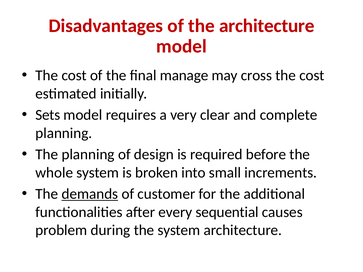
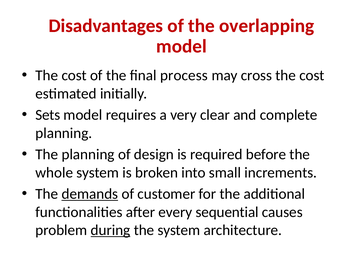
the architecture: architecture -> overlapping
manage: manage -> process
during underline: none -> present
